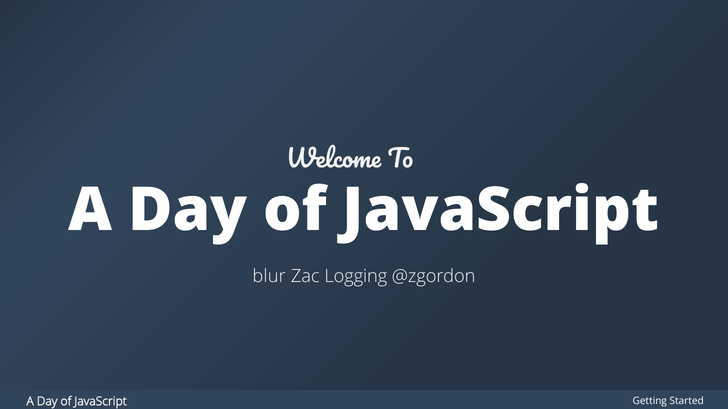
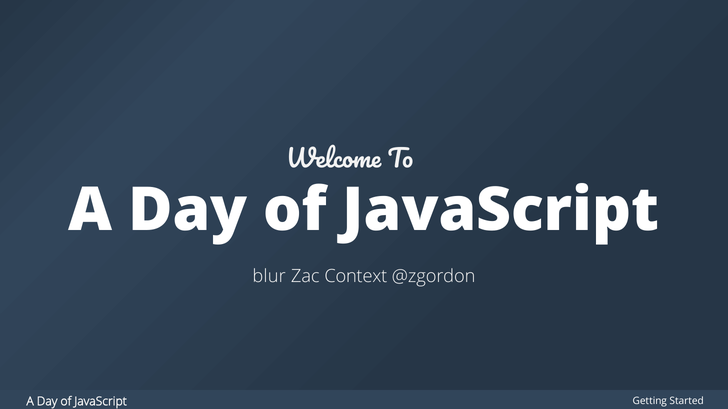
Logging: Logging -> Context
